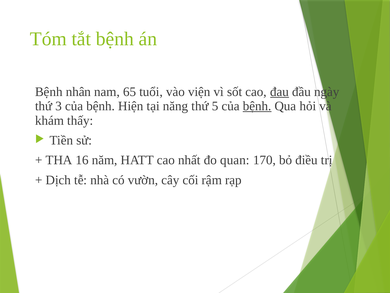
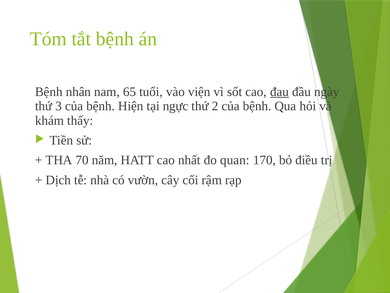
năng: năng -> ngực
5: 5 -> 2
bệnh at (257, 106) underline: present -> none
16: 16 -> 70
